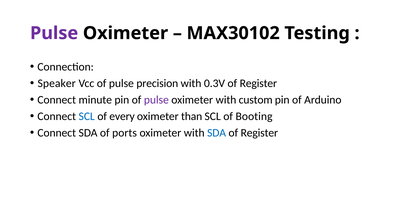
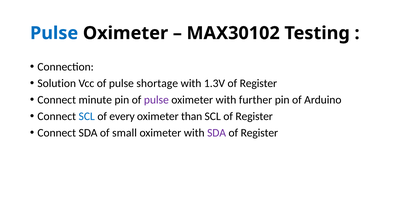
Pulse at (54, 33) colour: purple -> blue
Speaker: Speaker -> Solution
precision: precision -> shortage
0.3V: 0.3V -> 1.3V
custom: custom -> further
SCL of Booting: Booting -> Register
ports: ports -> small
SDA at (217, 133) colour: blue -> purple
